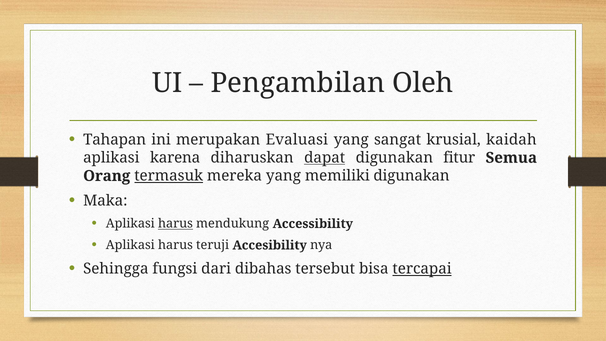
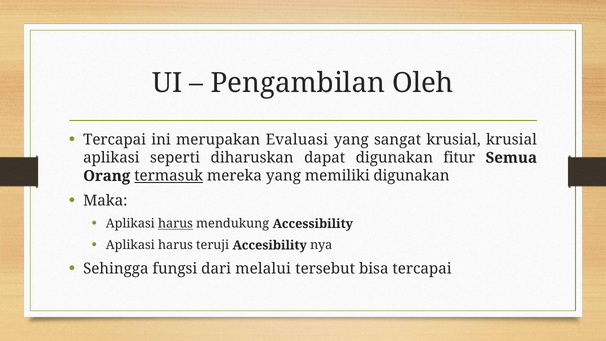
Tahapan at (115, 140): Tahapan -> Tercapai
krusial kaidah: kaidah -> krusial
karena: karena -> seperti
dapat underline: present -> none
dibahas: dibahas -> melalui
tercapai at (422, 269) underline: present -> none
